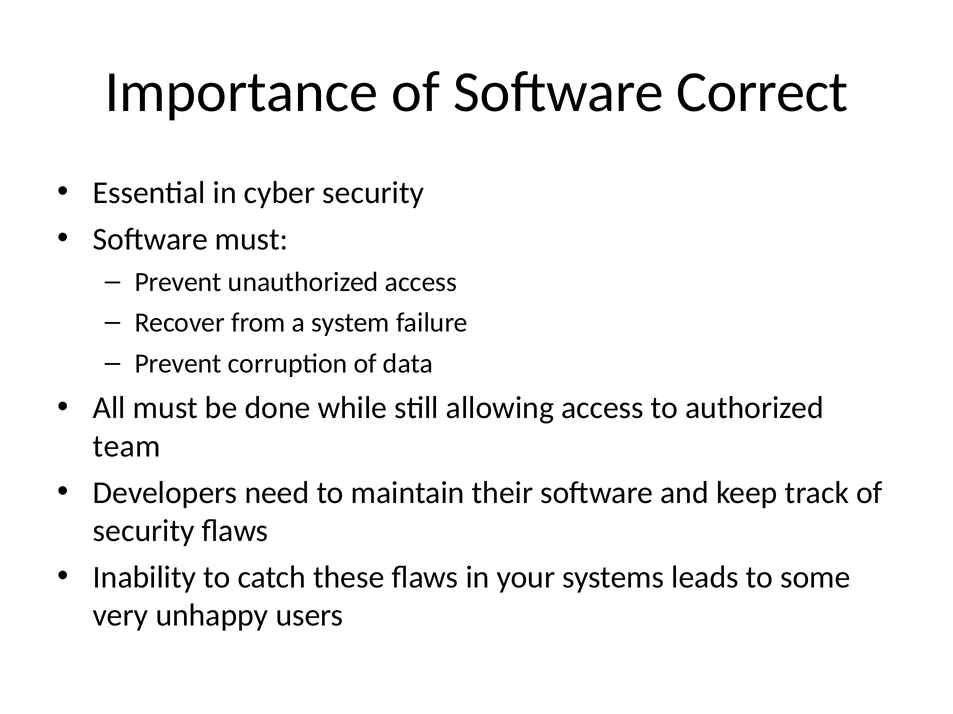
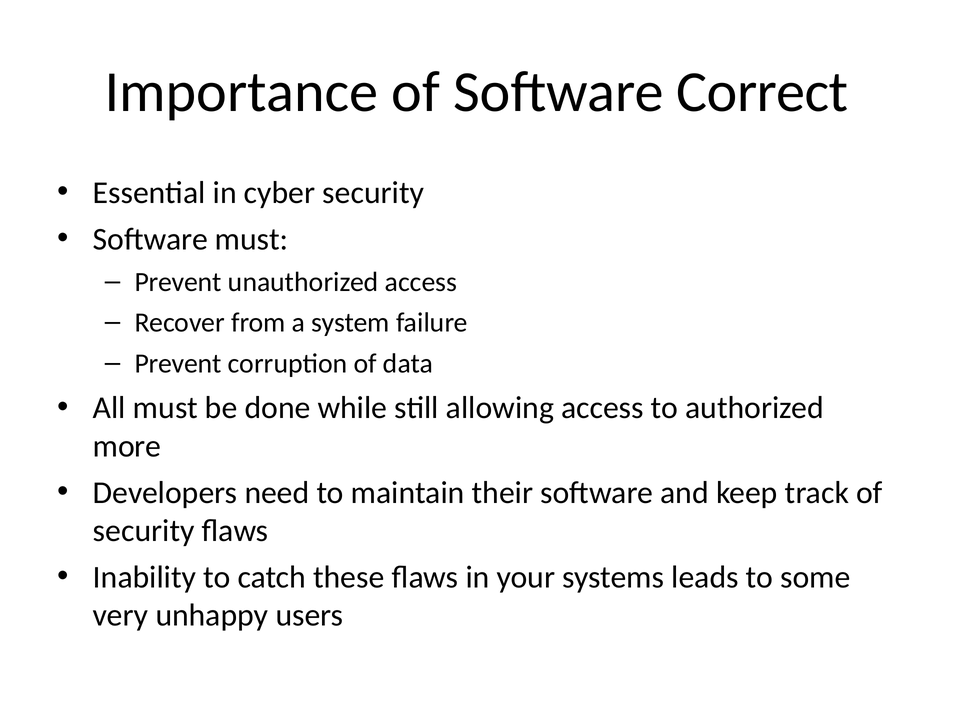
team: team -> more
